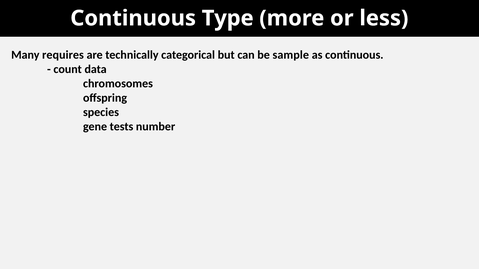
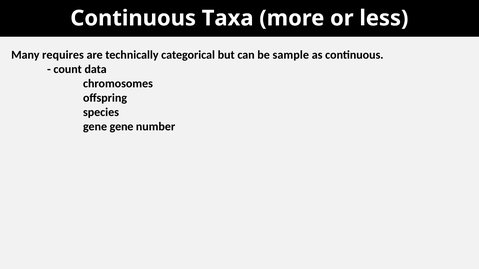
Type: Type -> Taxa
gene tests: tests -> gene
